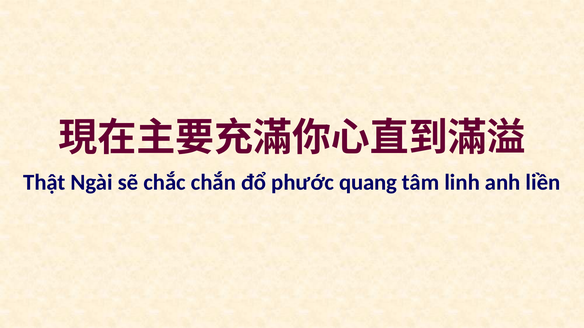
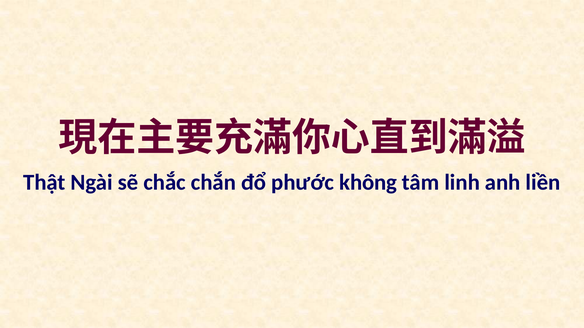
quang: quang -> không
